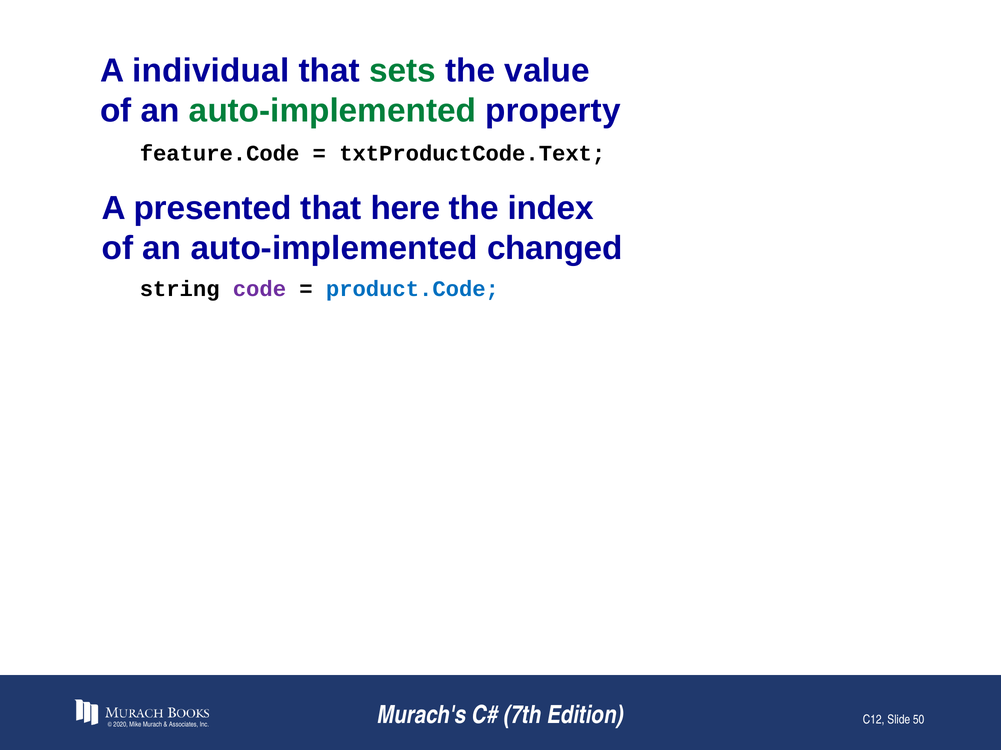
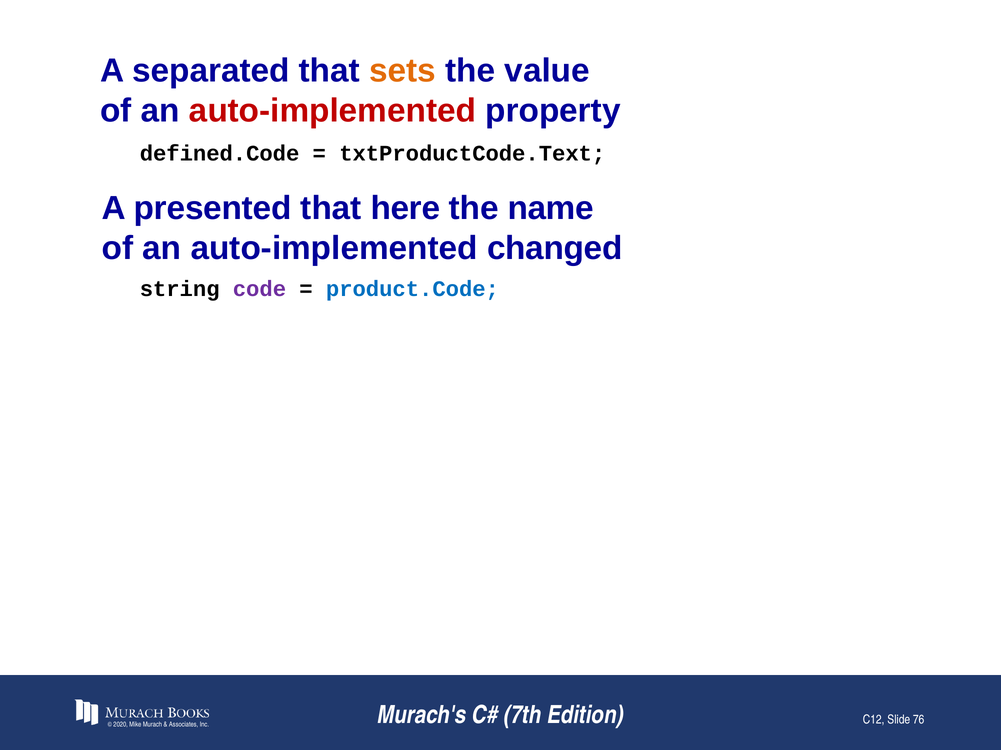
individual: individual -> separated
sets colour: green -> orange
auto-implemented at (333, 111) colour: green -> red
feature.Code: feature.Code -> defined.Code
index: index -> name
50: 50 -> 76
